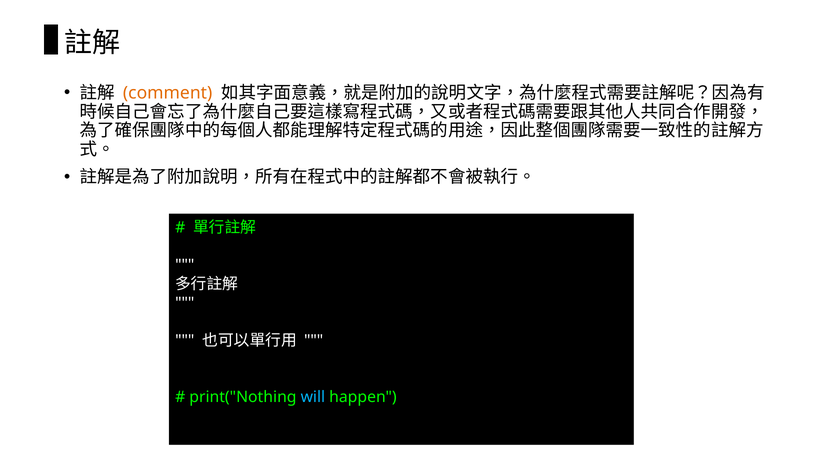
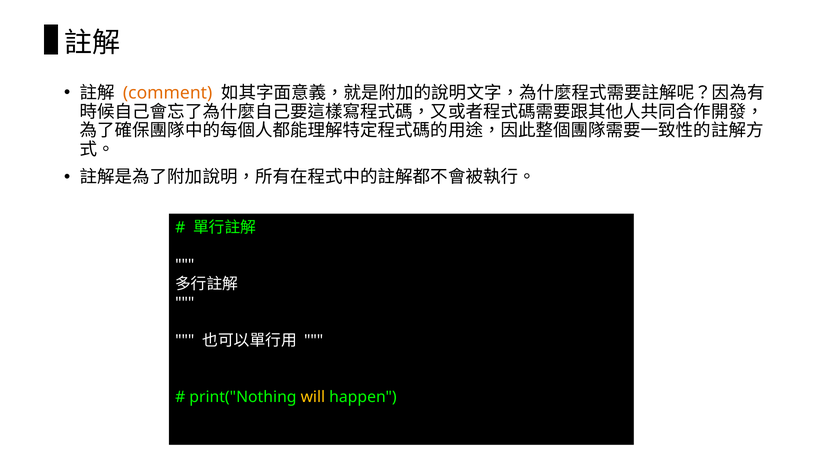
will colour: light blue -> yellow
